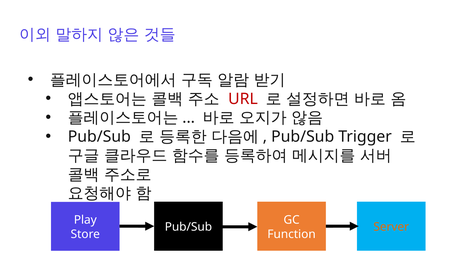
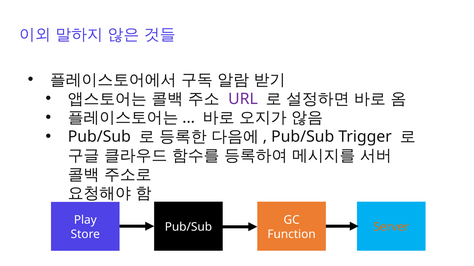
URL colour: red -> purple
